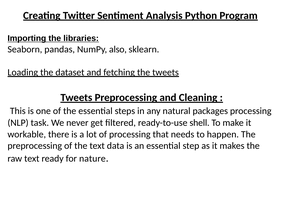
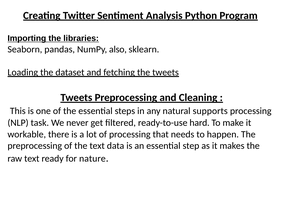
packages: packages -> supports
shell: shell -> hard
